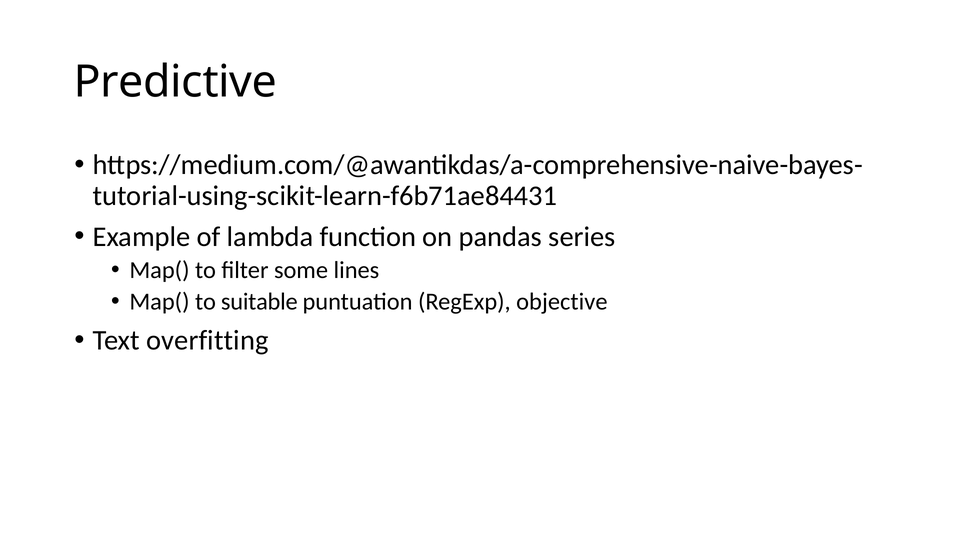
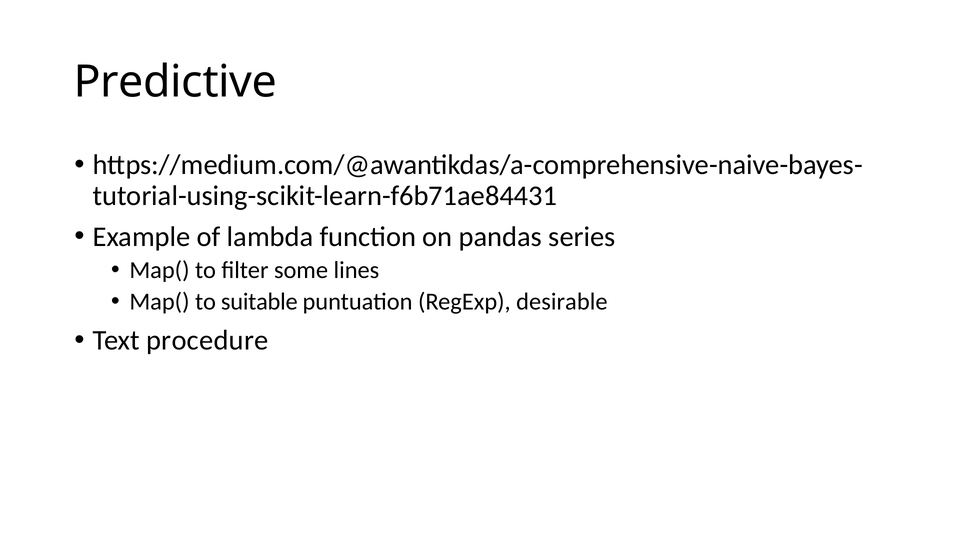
objective: objective -> desirable
overfitting: overfitting -> procedure
